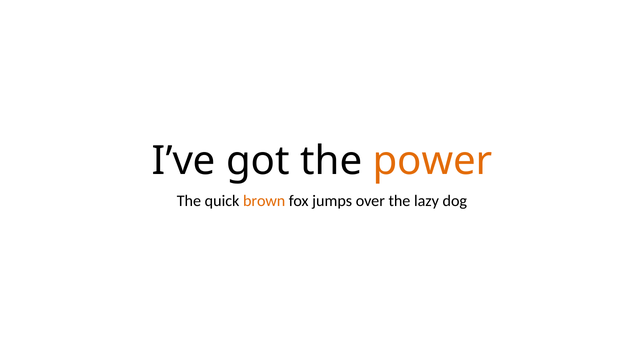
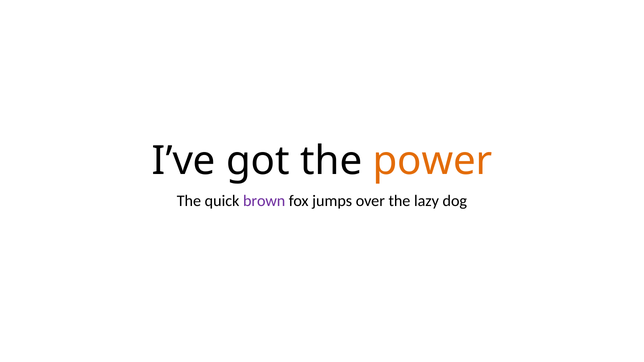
brown colour: orange -> purple
